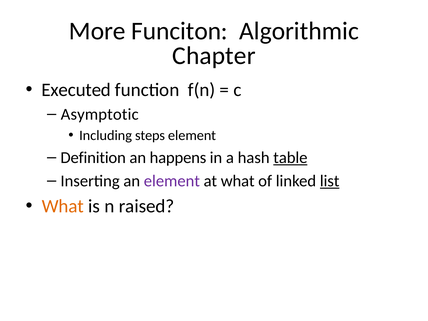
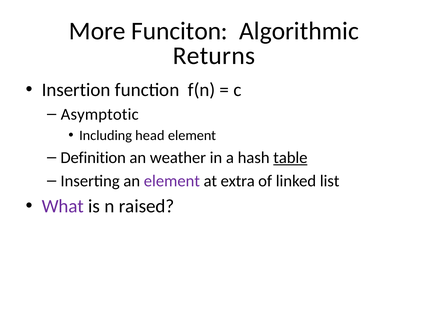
Chapter: Chapter -> Returns
Executed: Executed -> Insertion
steps: steps -> head
happens: happens -> weather
at what: what -> extra
list underline: present -> none
What at (63, 206) colour: orange -> purple
